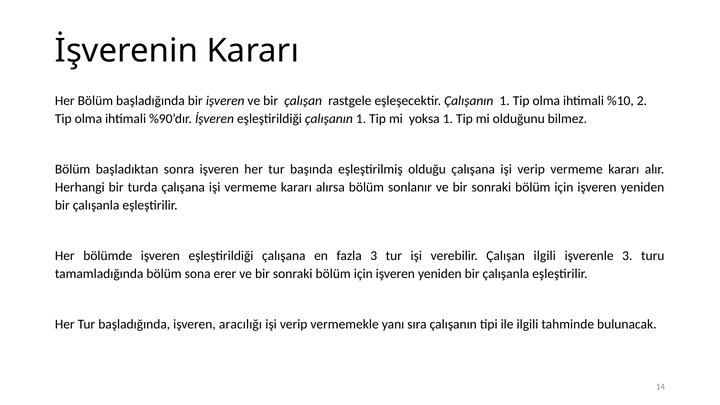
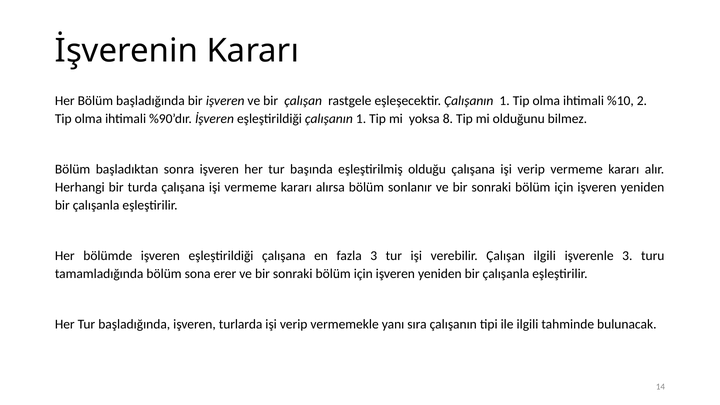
yoksa 1: 1 -> 8
aracılığı: aracılığı -> turlarda
